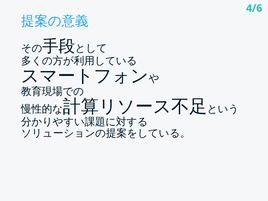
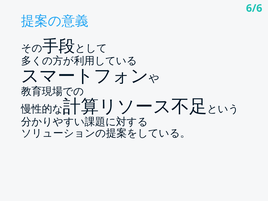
4/6: 4/6 -> 6/6
